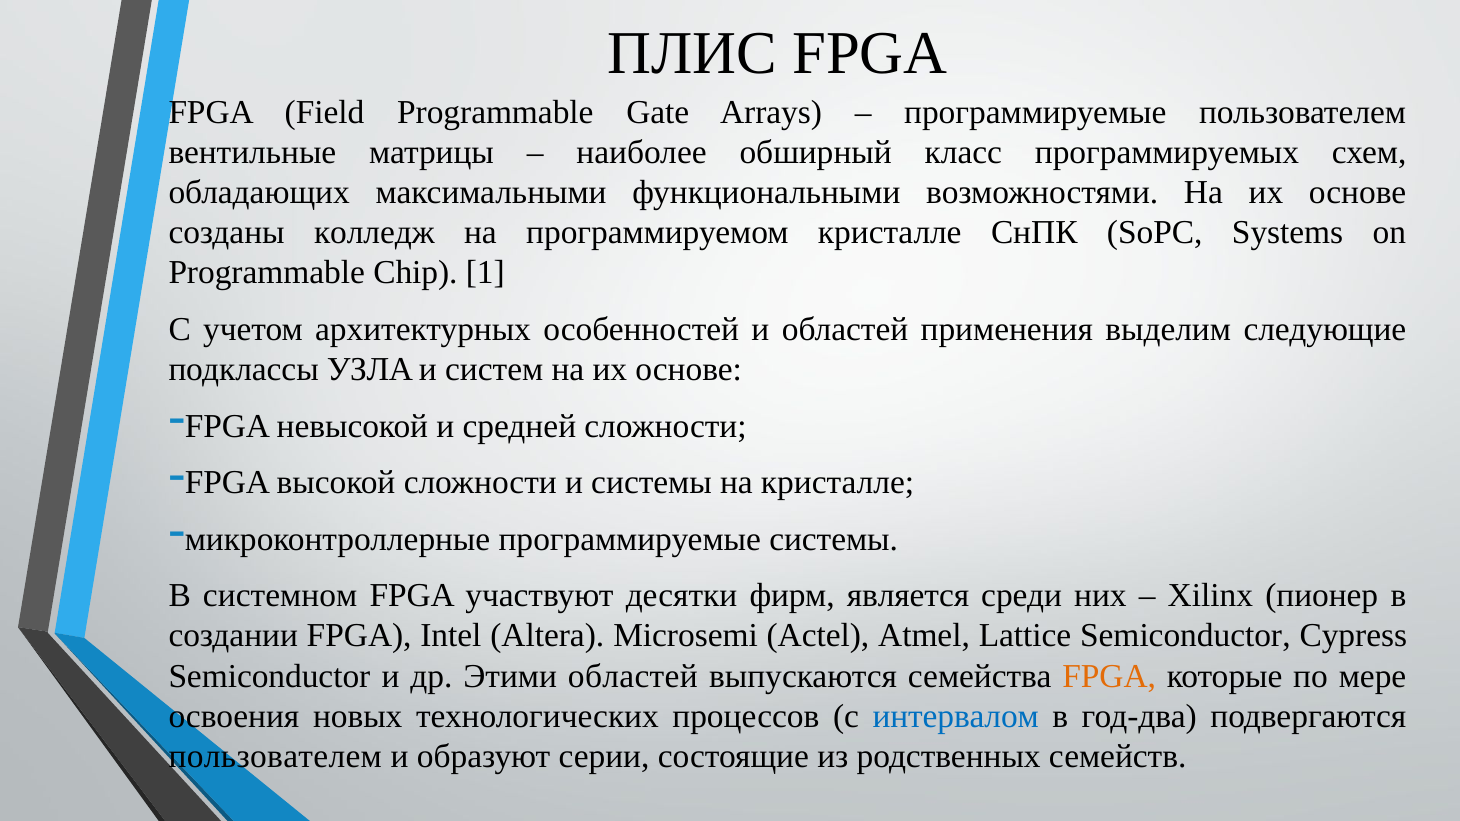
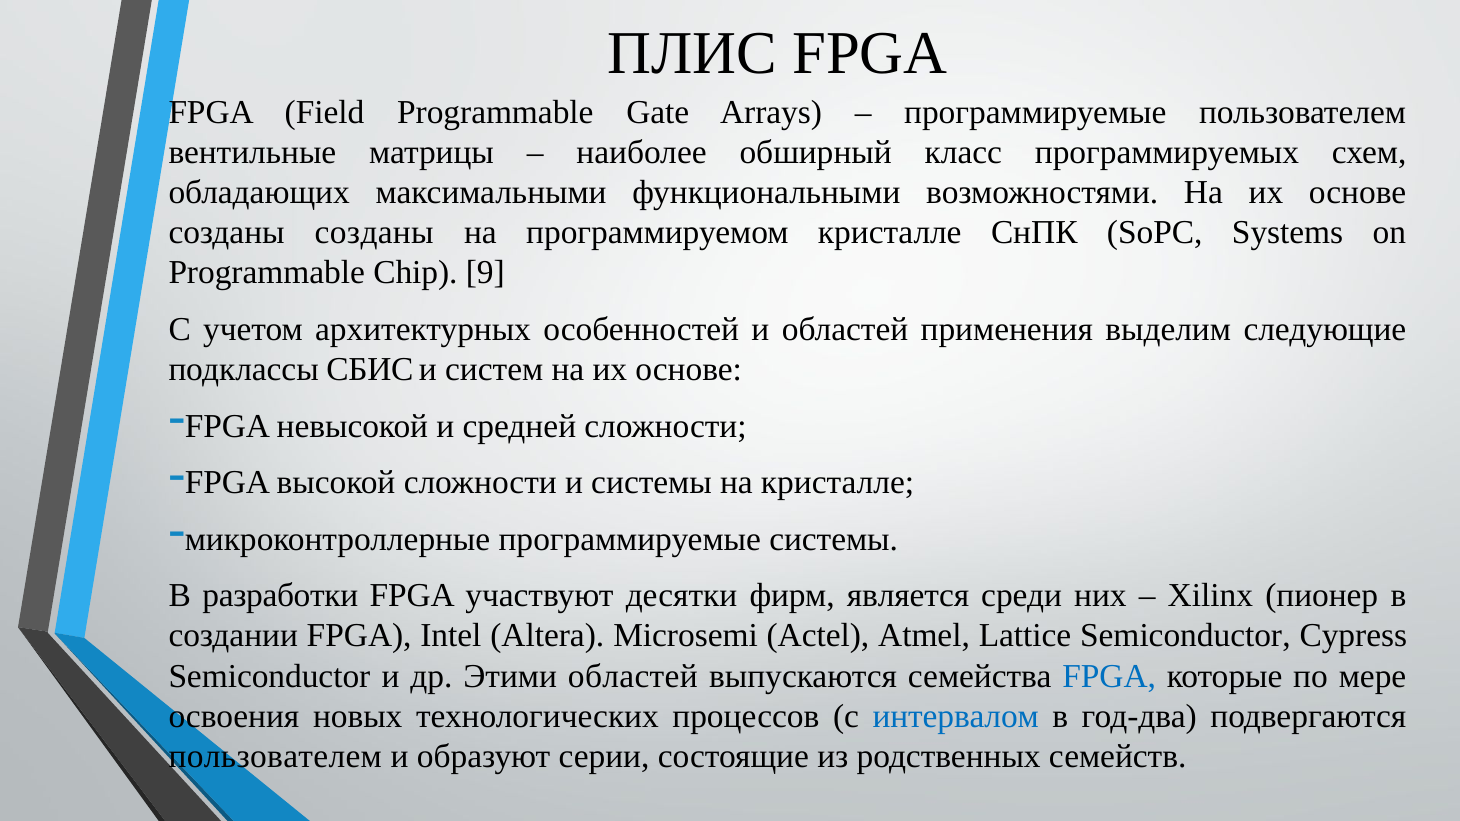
созданы колледж: колледж -> созданы
1: 1 -> 9
УЗЛА: УЗЛА -> СБИС
системном: системном -> разработки
FPGA at (1109, 676) colour: orange -> blue
